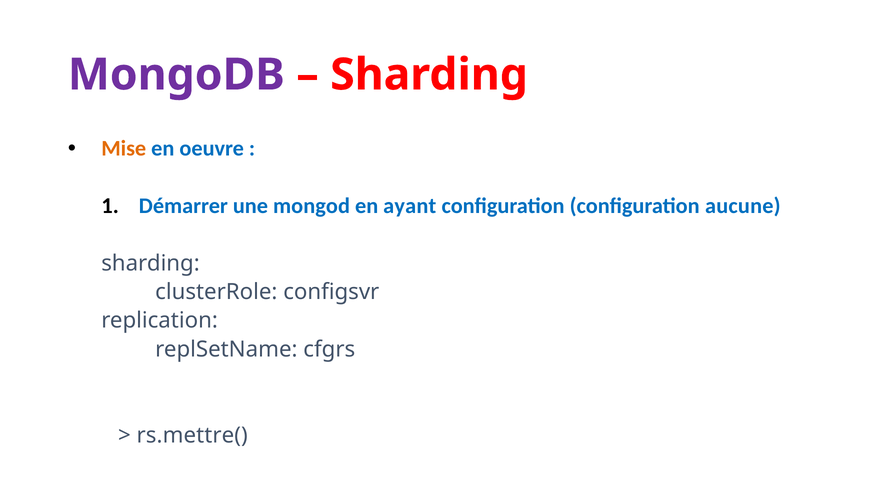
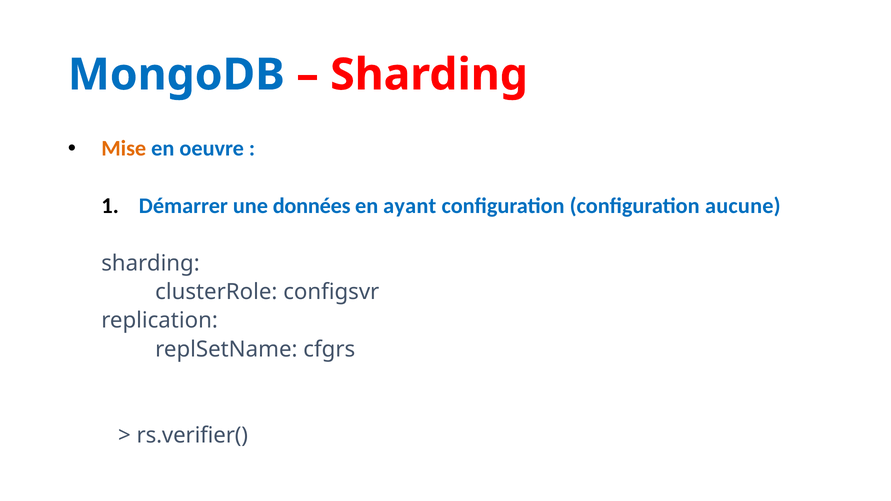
MongoDB colour: purple -> blue
mongod: mongod -> données
rs.mettre(: rs.mettre( -> rs.verifier(
